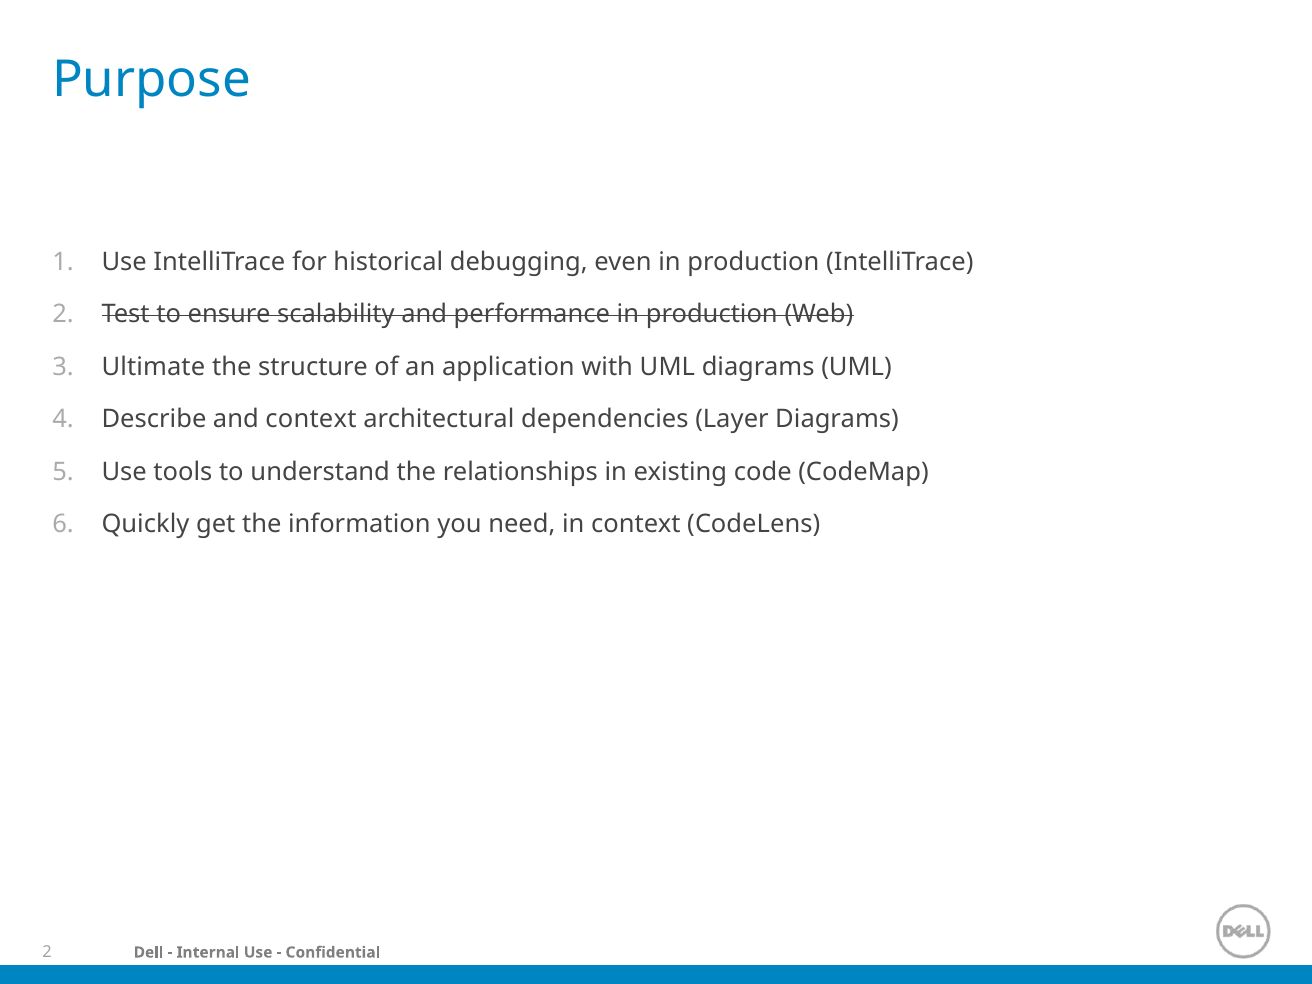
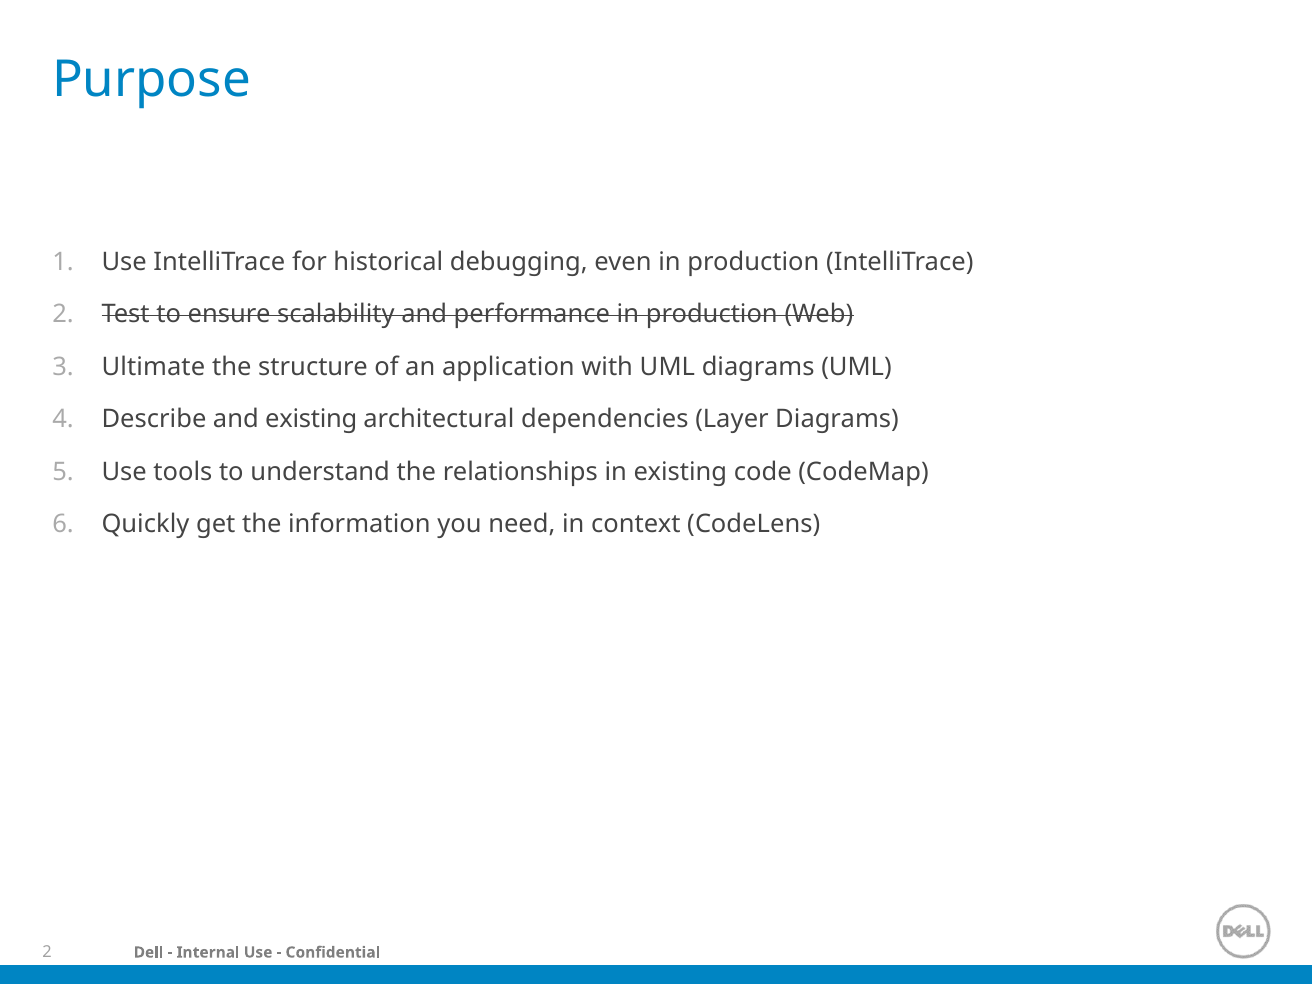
and context: context -> existing
